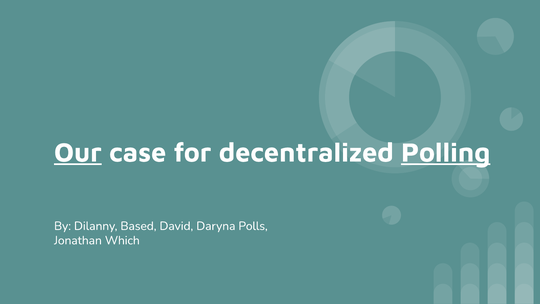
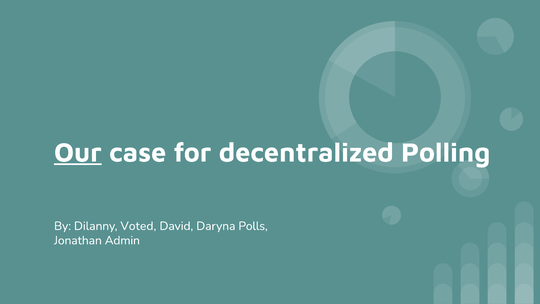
Polling underline: present -> none
Based: Based -> Voted
Which: Which -> Admin
